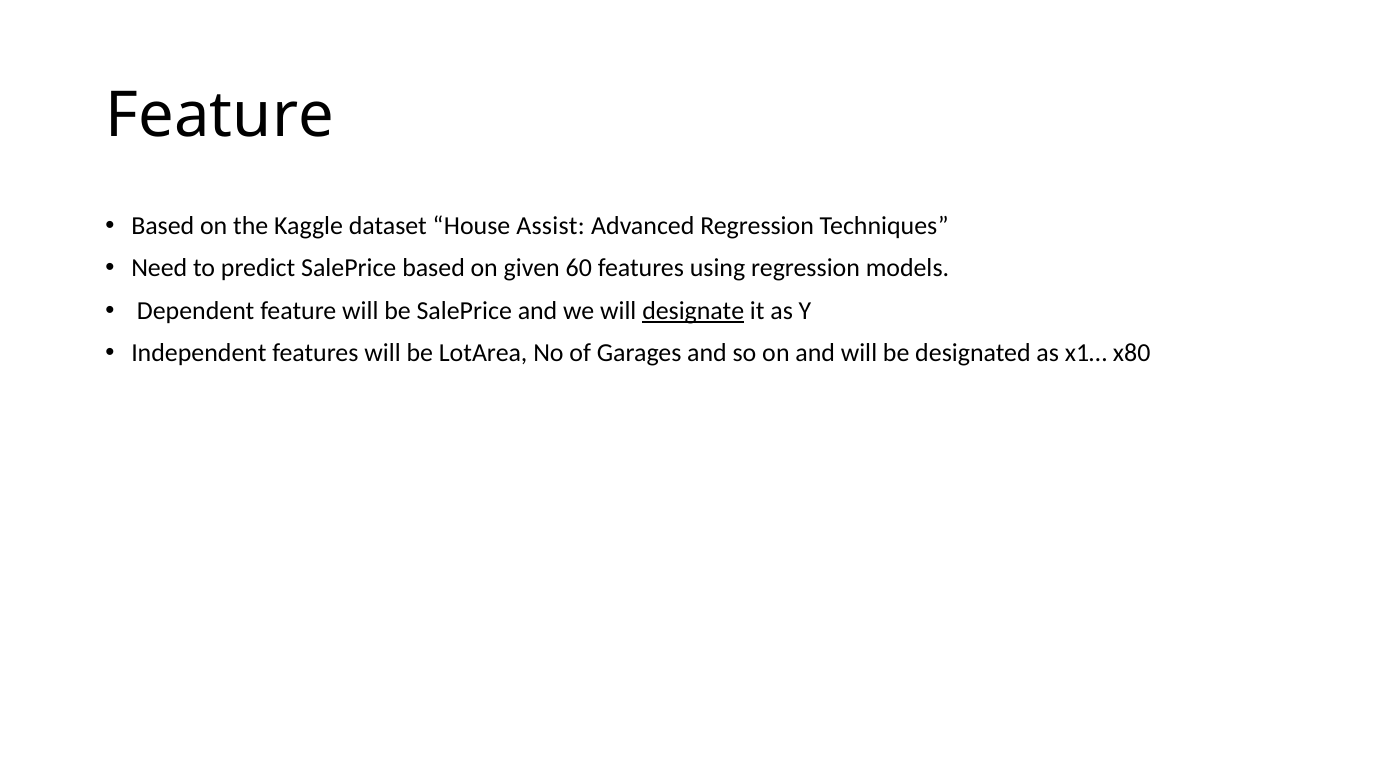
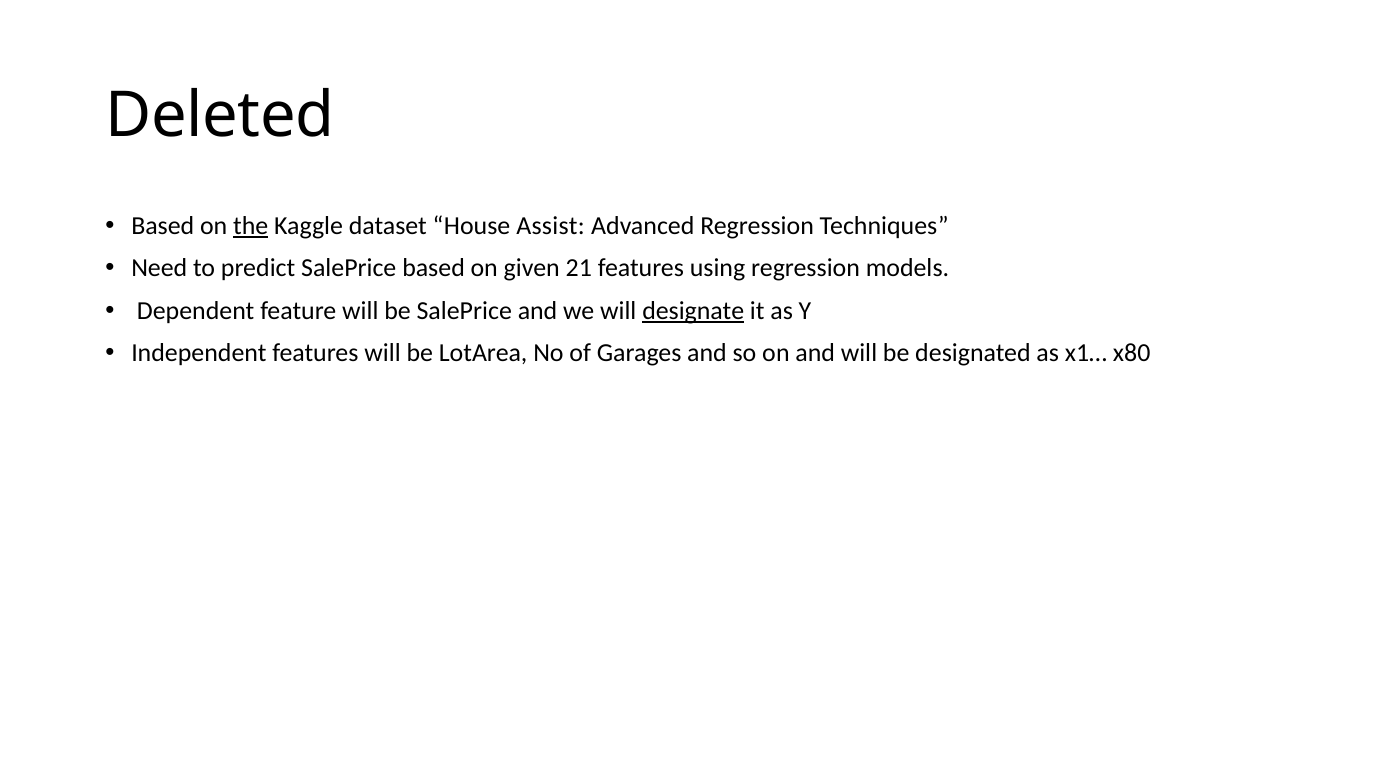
Feature at (220, 116): Feature -> Deleted
the underline: none -> present
60: 60 -> 21
